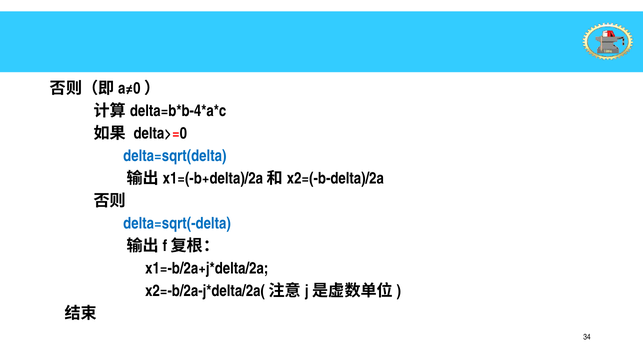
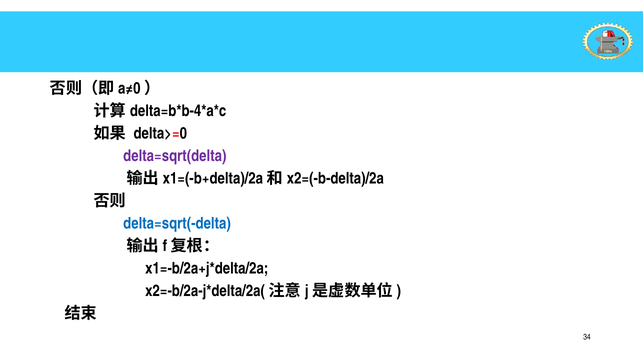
delta=sqrt(delta colour: blue -> purple
